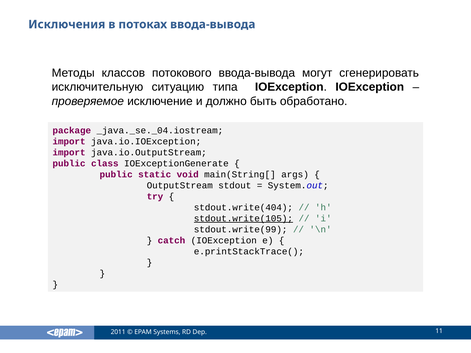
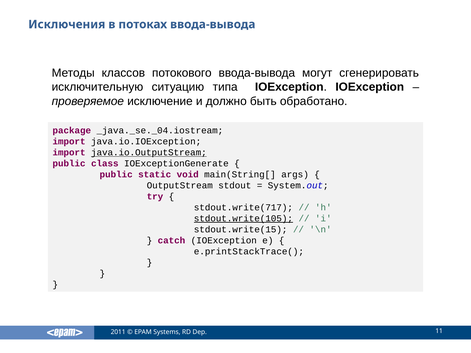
java.io.OutputStream underline: none -> present
stdout.write(404: stdout.write(404 -> stdout.write(717
stdout.write(99: stdout.write(99 -> stdout.write(15
